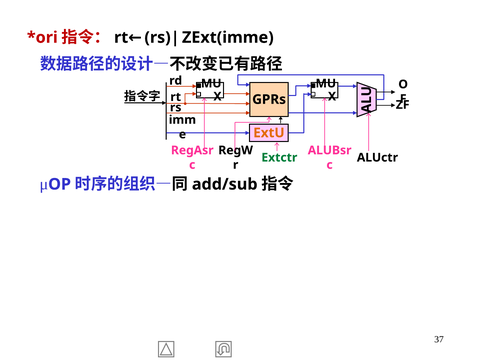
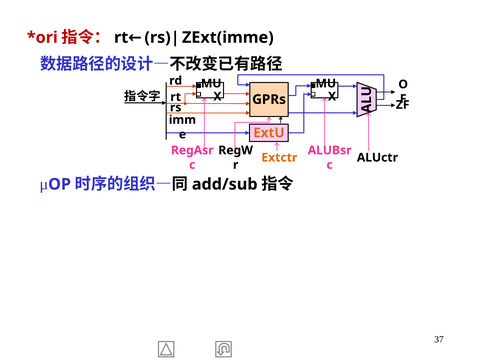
Extctr colour: green -> orange
